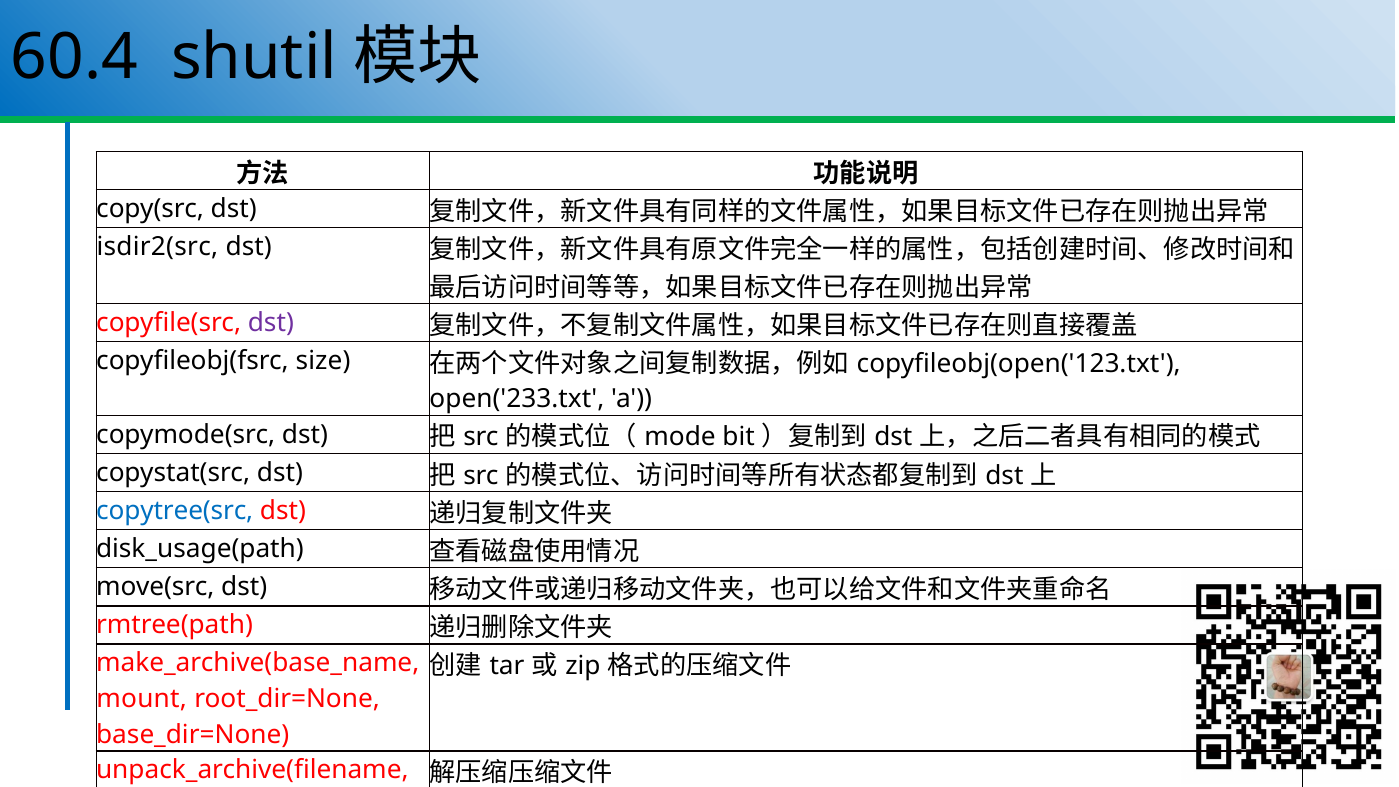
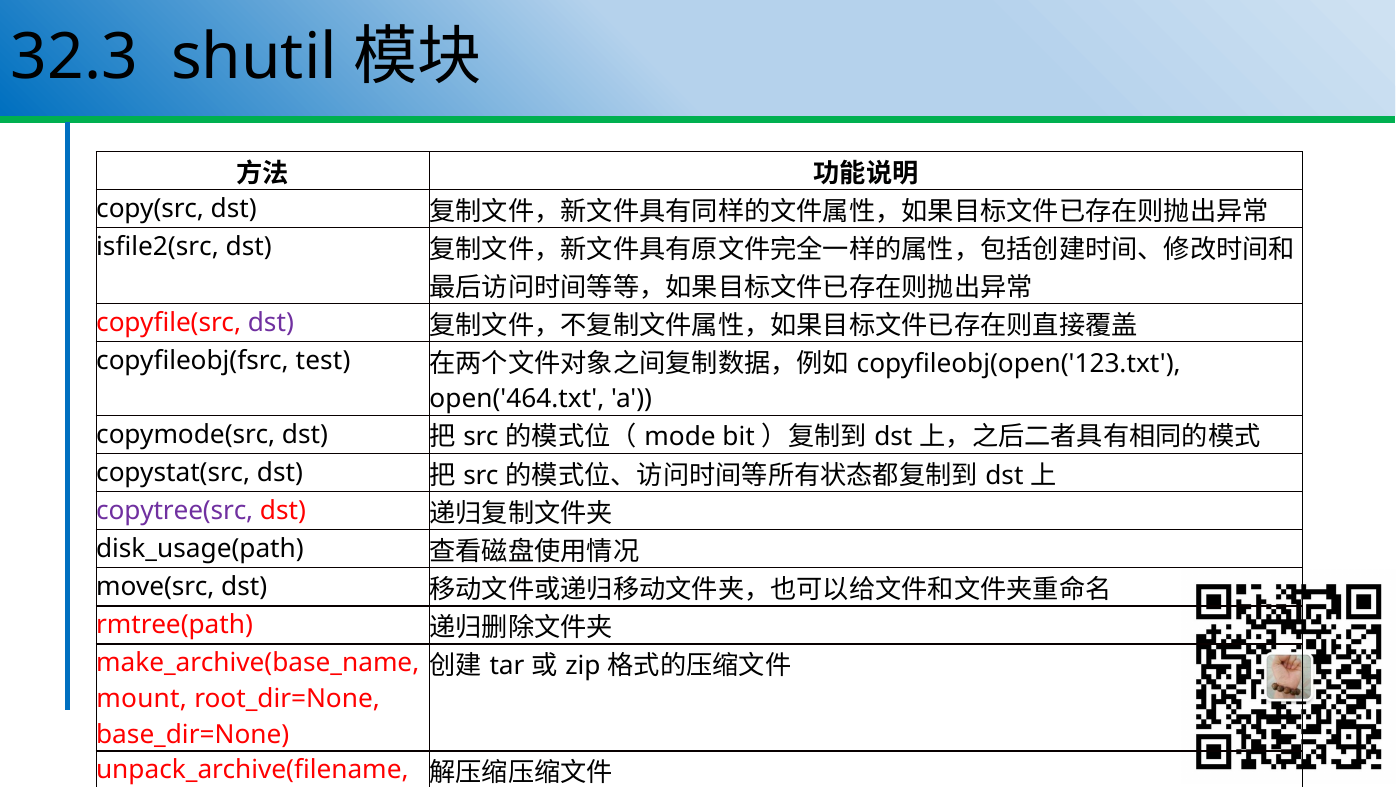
60.4: 60.4 -> 32.3
isdir2(src: isdir2(src -> isfile2(src
size: size -> test
open('233.txt: open('233.txt -> open('464.txt
copytree(src colour: blue -> purple
